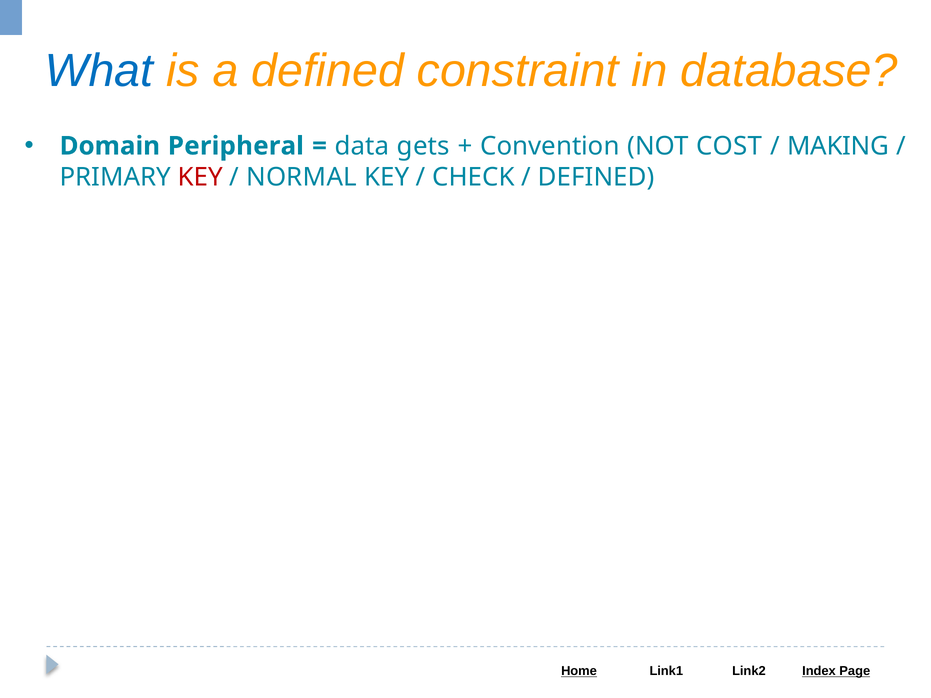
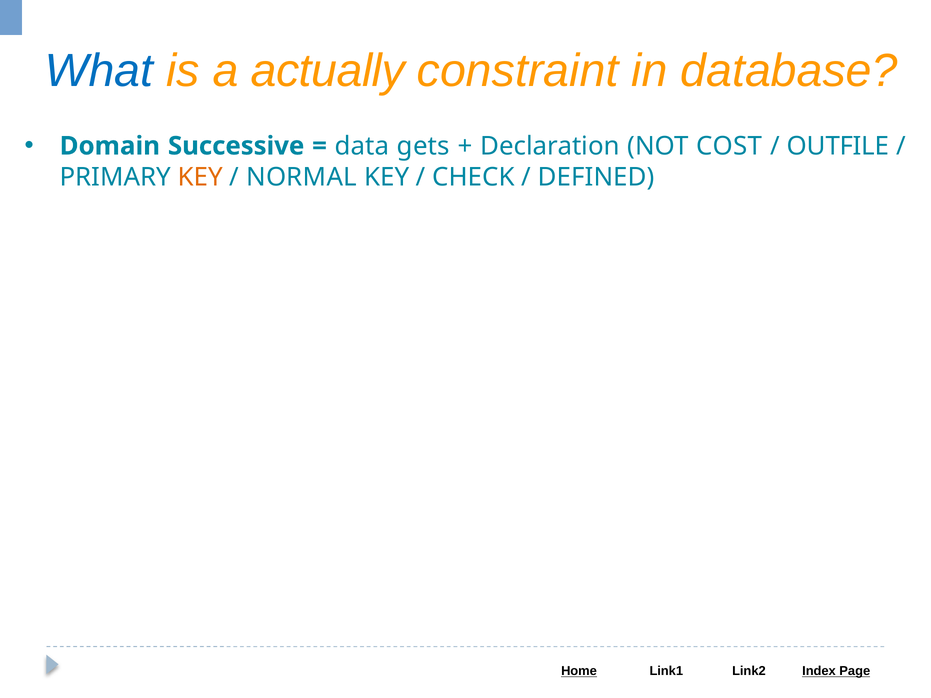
a defined: defined -> actually
Peripheral: Peripheral -> Successive
Convention: Convention -> Declaration
MAKING: MAKING -> OUTFILE
KEY at (200, 177) colour: red -> orange
